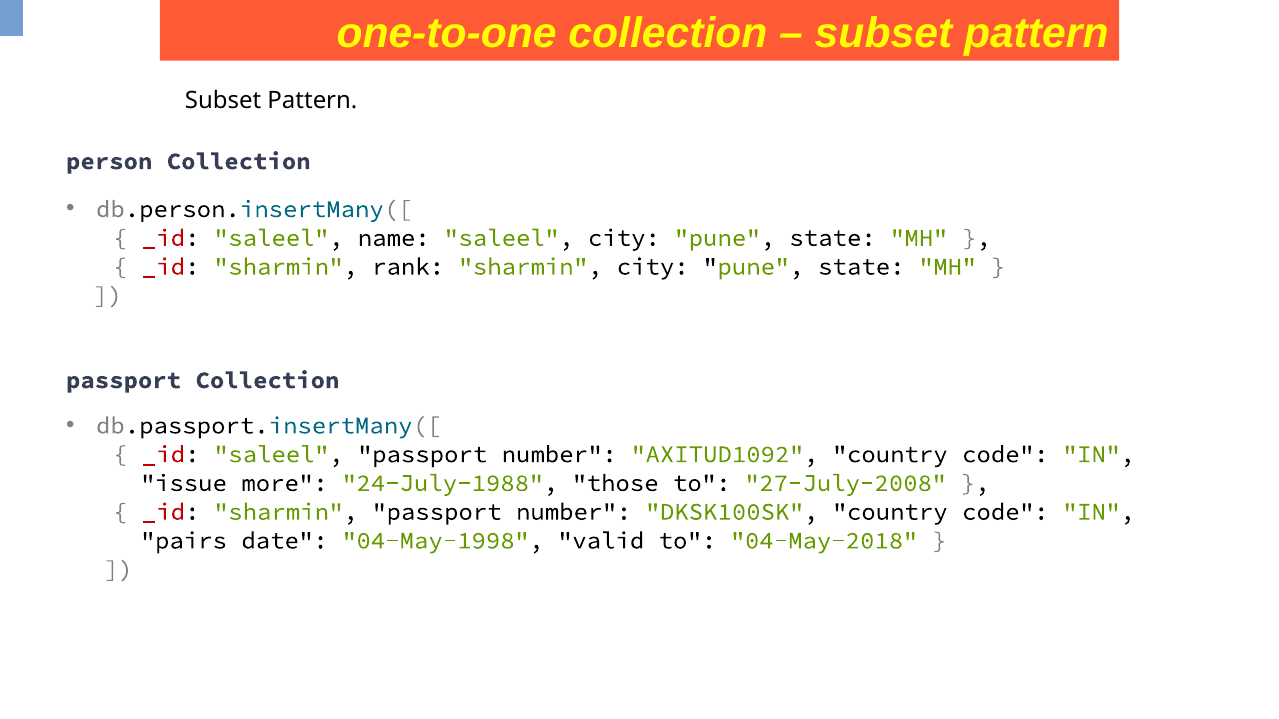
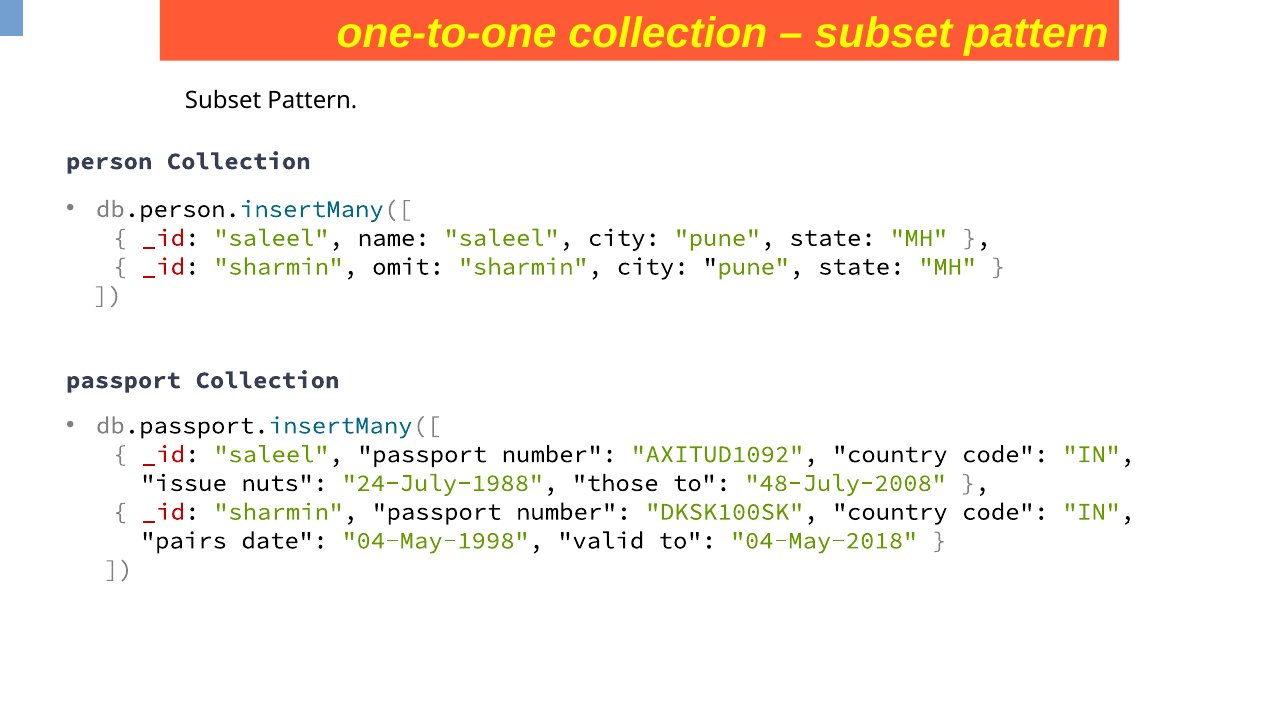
rank: rank -> omit
more: more -> nuts
27-July-2008: 27-July-2008 -> 48-July-2008
